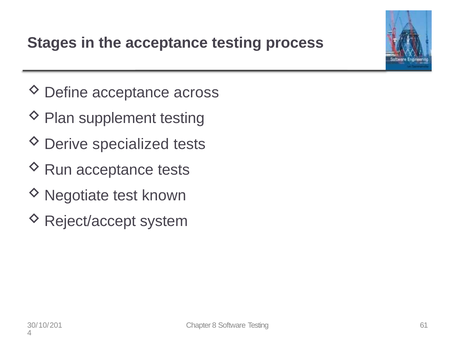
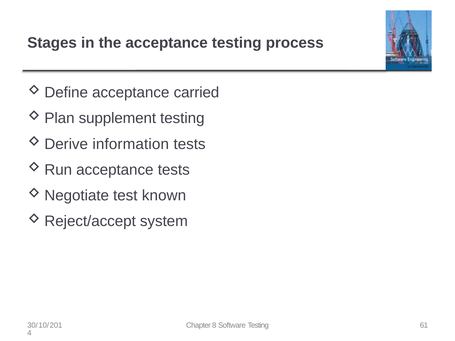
across: across -> carried
specialized: specialized -> information
